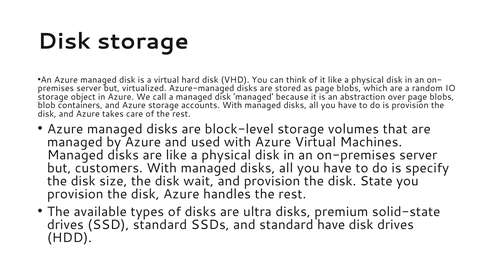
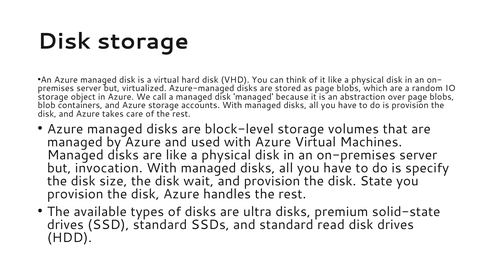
customers: customers -> invocation
standard have: have -> read
